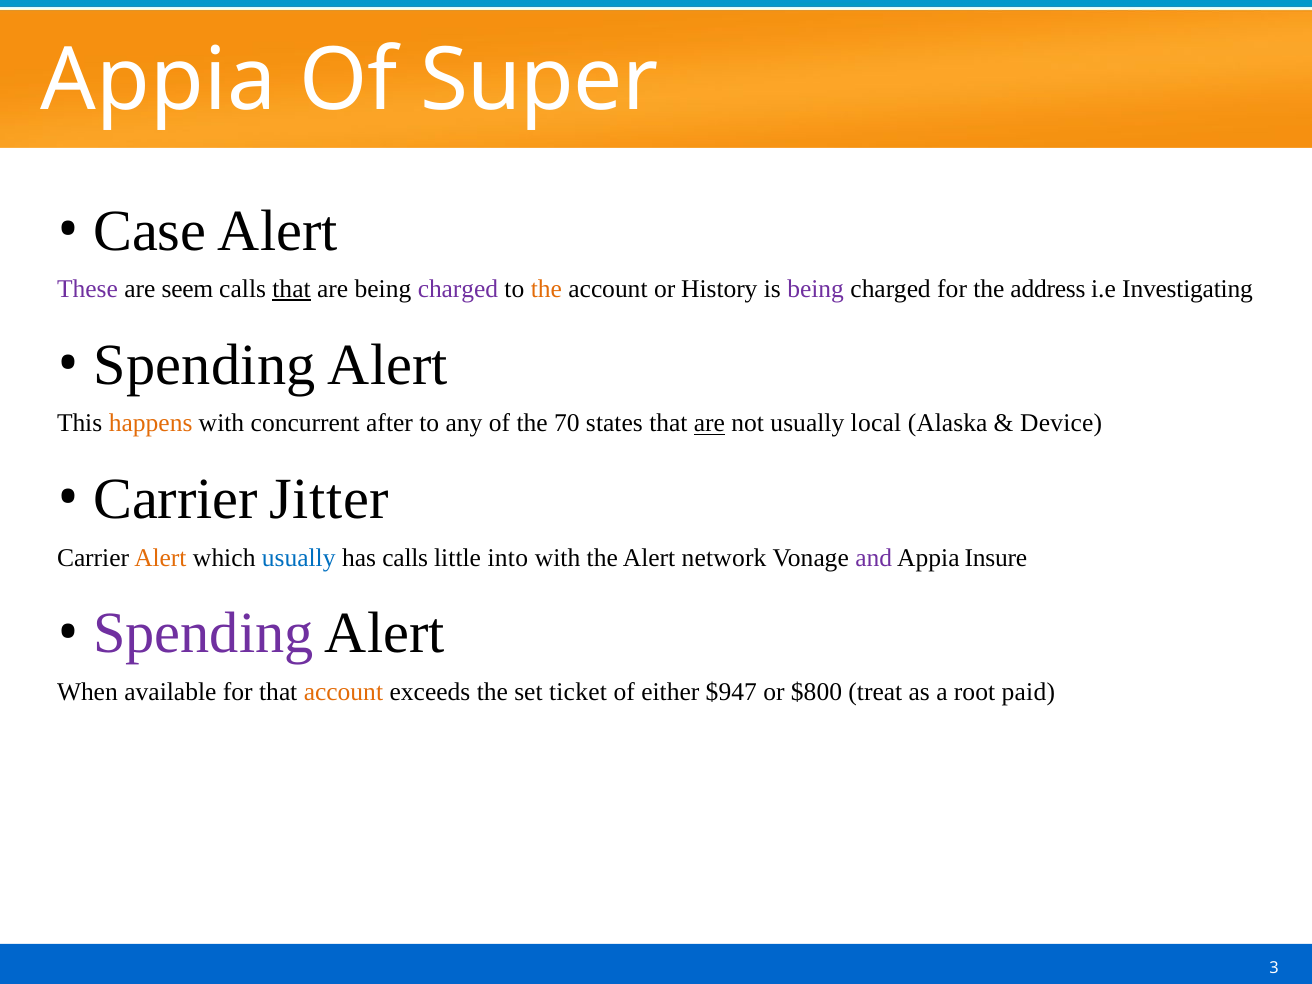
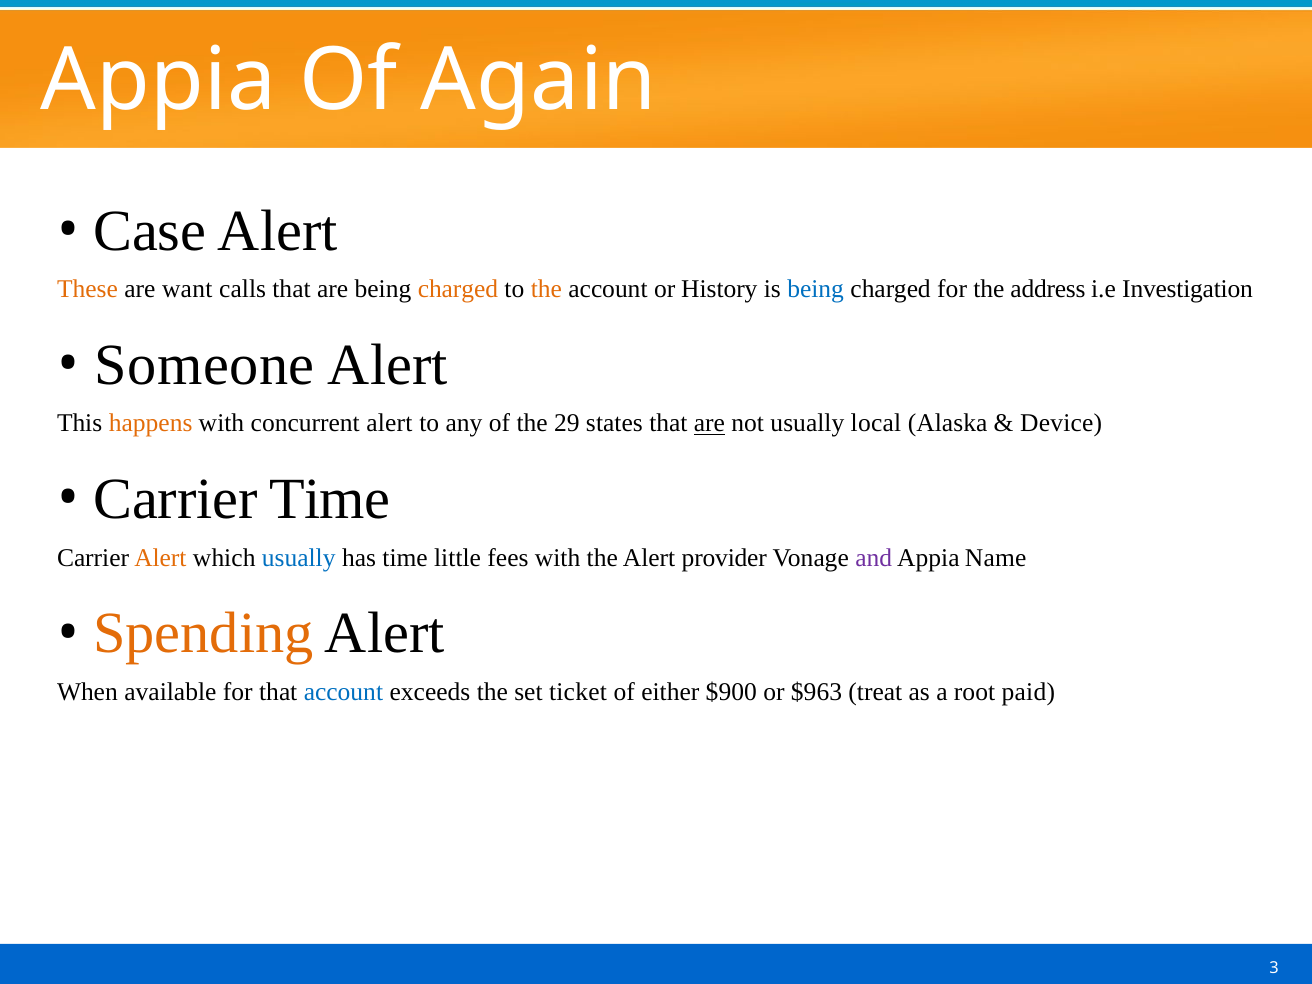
Super: Super -> Again
These colour: purple -> orange
seem: seem -> want
that at (292, 289) underline: present -> none
charged at (458, 289) colour: purple -> orange
being at (816, 289) colour: purple -> blue
Investigating: Investigating -> Investigation
Spending at (205, 365): Spending -> Someone
concurrent after: after -> alert
70: 70 -> 29
Carrier Jitter: Jitter -> Time
has calls: calls -> time
into: into -> fees
network: network -> provider
Insure: Insure -> Name
Spending at (203, 634) colour: purple -> orange
account at (343, 692) colour: orange -> blue
$947: $947 -> $900
$800: $800 -> $963
